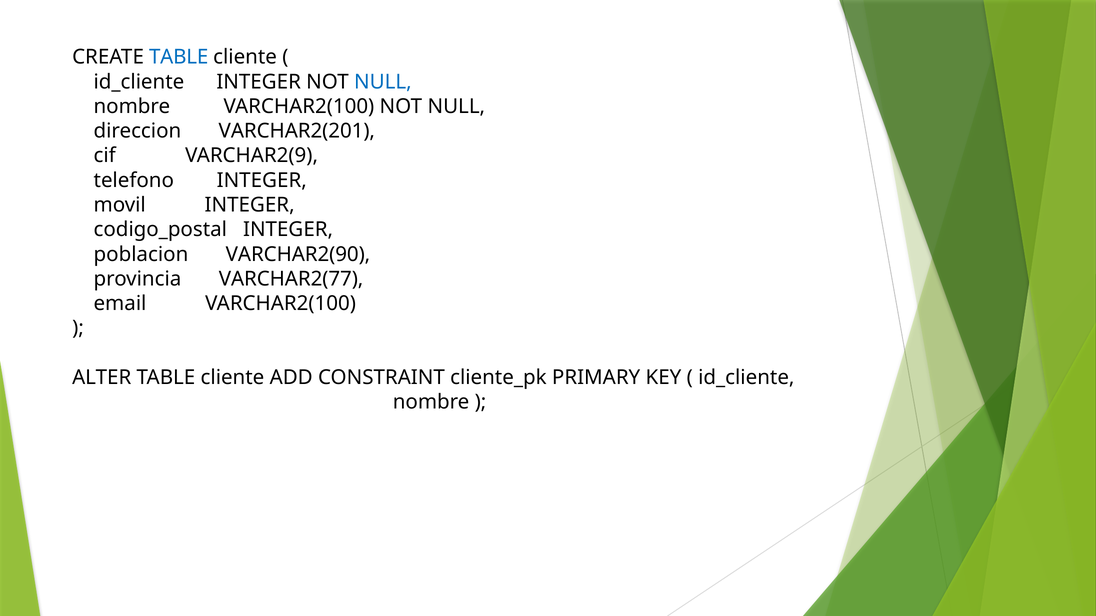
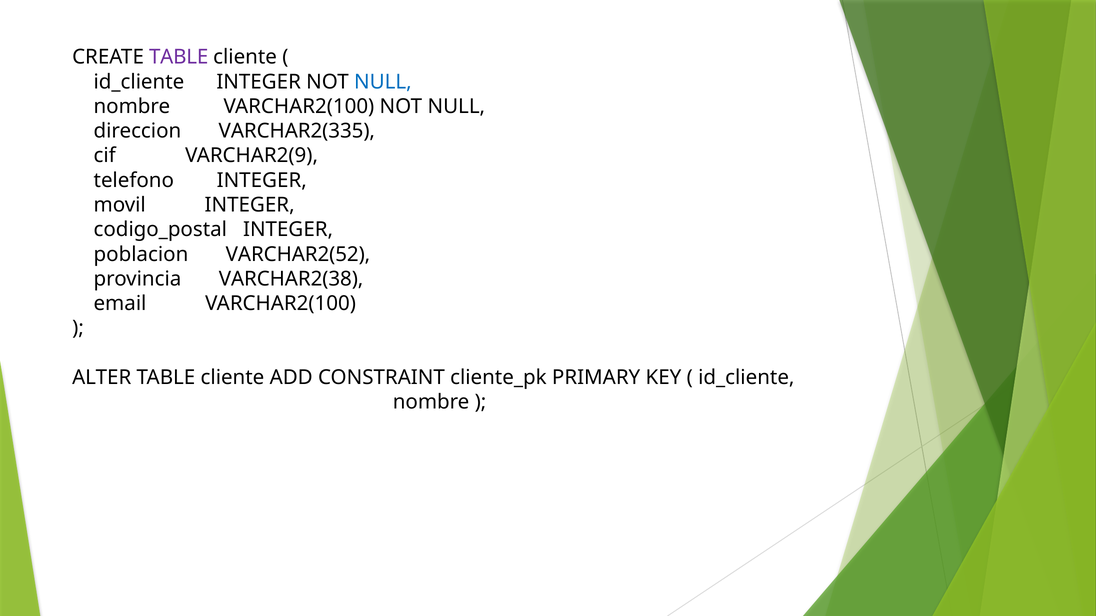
TABLE at (179, 57) colour: blue -> purple
VARCHAR2(201: VARCHAR2(201 -> VARCHAR2(335
VARCHAR2(90: VARCHAR2(90 -> VARCHAR2(52
VARCHAR2(77: VARCHAR2(77 -> VARCHAR2(38
